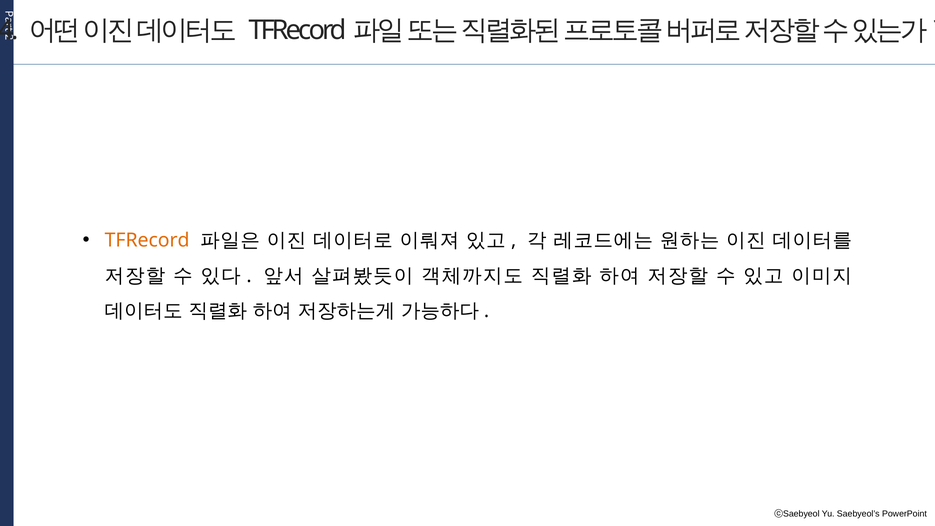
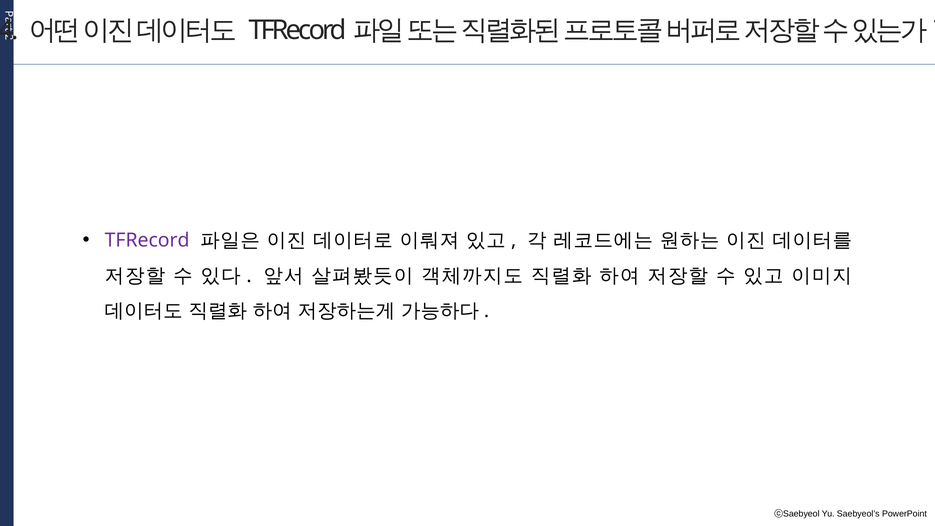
TFRecord at (147, 240) colour: orange -> purple
